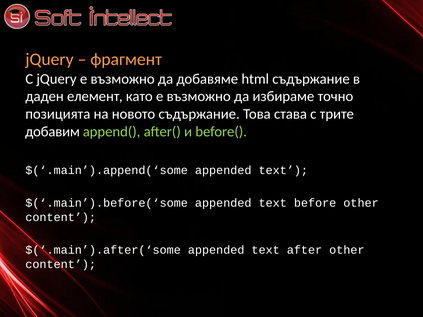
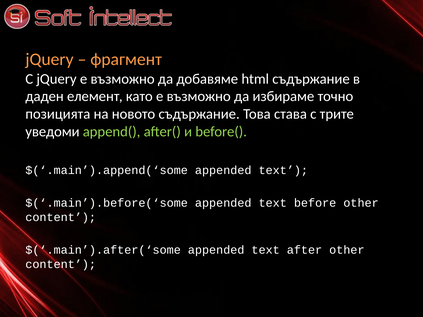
добавим: добавим -> уведоми
